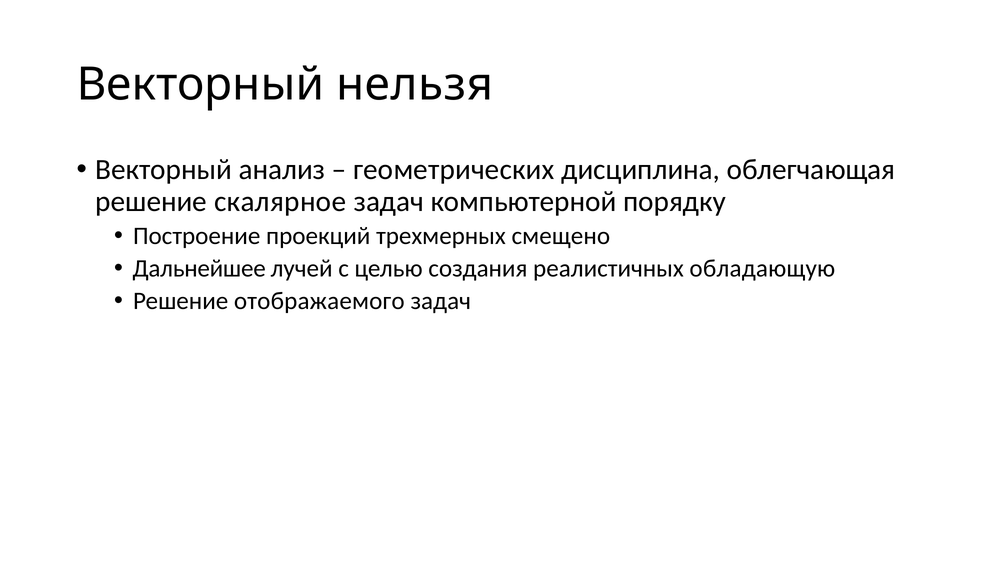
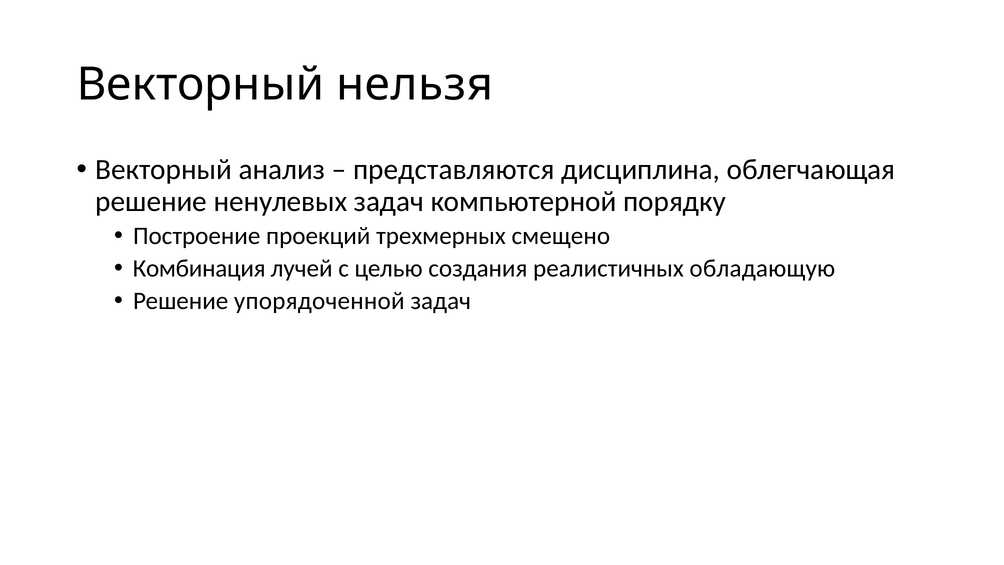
геометрических: геометрических -> представляются
скалярное: скалярное -> ненулевых
Дальнейшее: Дальнейшее -> Комбинация
отображаемого: отображаемого -> упорядоченной
